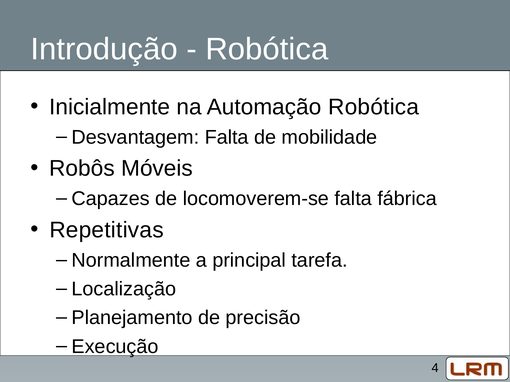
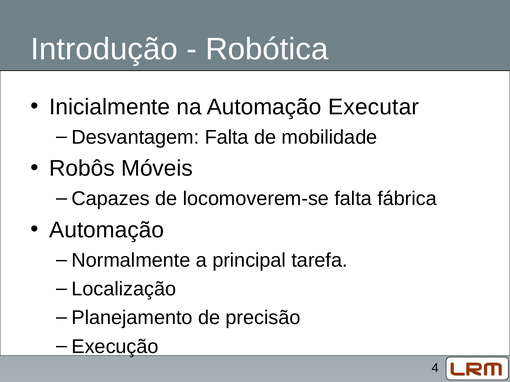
Automação Robótica: Robótica -> Executar
Repetitivas at (107, 230): Repetitivas -> Automação
